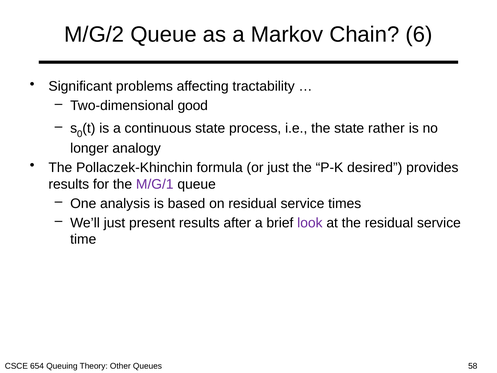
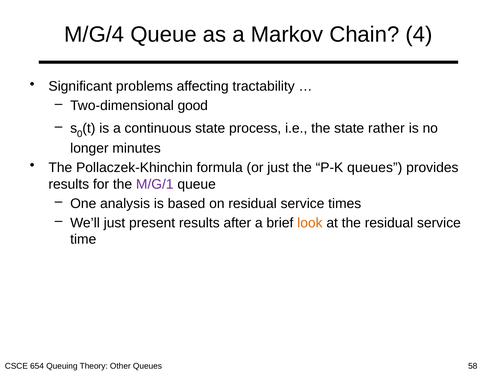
M/G/2: M/G/2 -> M/G/4
6: 6 -> 4
analogy: analogy -> minutes
P-K desired: desired -> queues
look colour: purple -> orange
